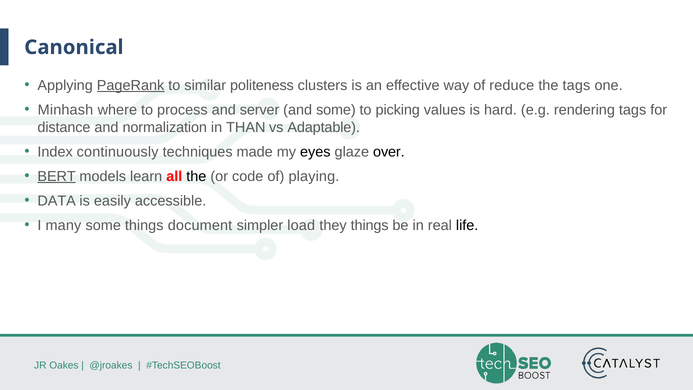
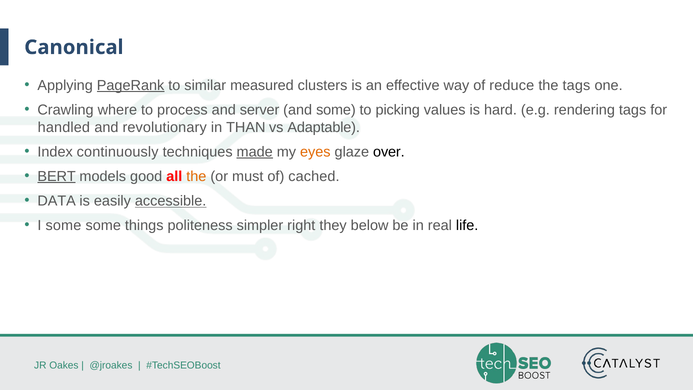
politeness: politeness -> measured
Minhash: Minhash -> Crawling
distance: distance -> handled
normalization: normalization -> revolutionary
made underline: none -> present
eyes colour: black -> orange
learn: learn -> good
the at (196, 176) colour: black -> orange
code: code -> must
playing: playing -> cached
accessible underline: none -> present
I many: many -> some
document: document -> politeness
load: load -> right
they things: things -> below
